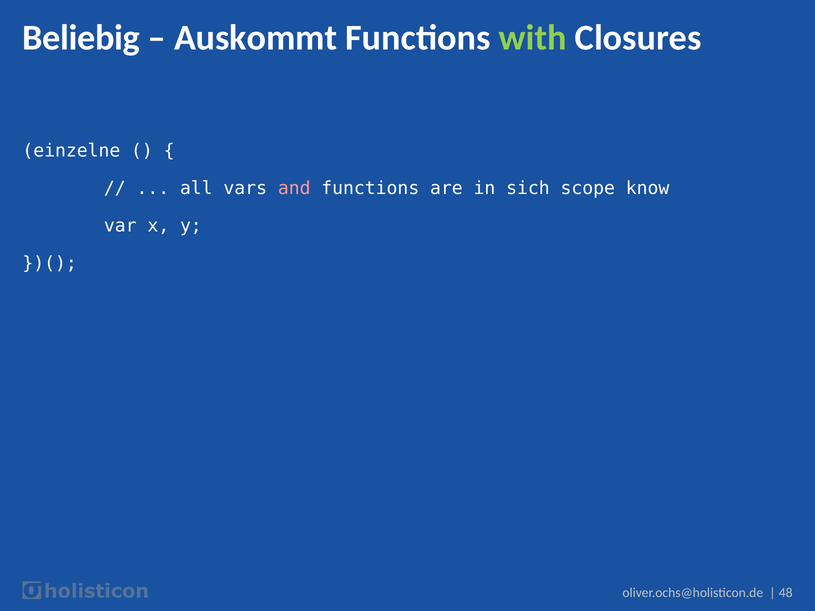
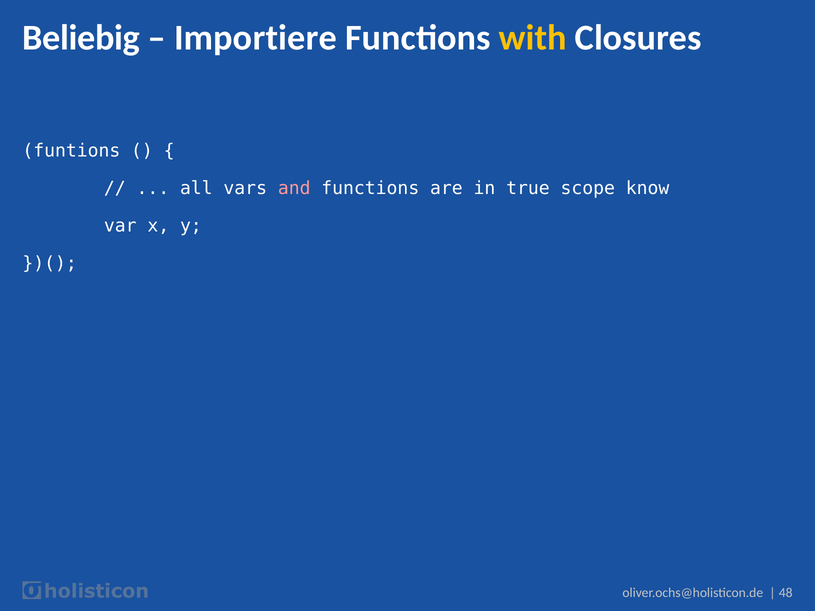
Auskommt: Auskommt -> Importiere
with colour: light green -> yellow
einzelne: einzelne -> funtions
sich: sich -> true
